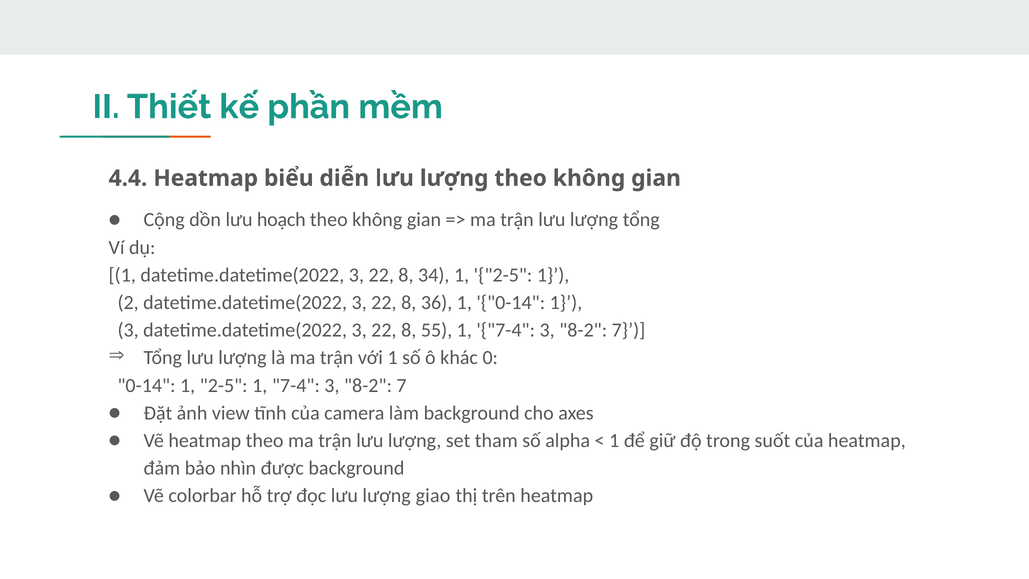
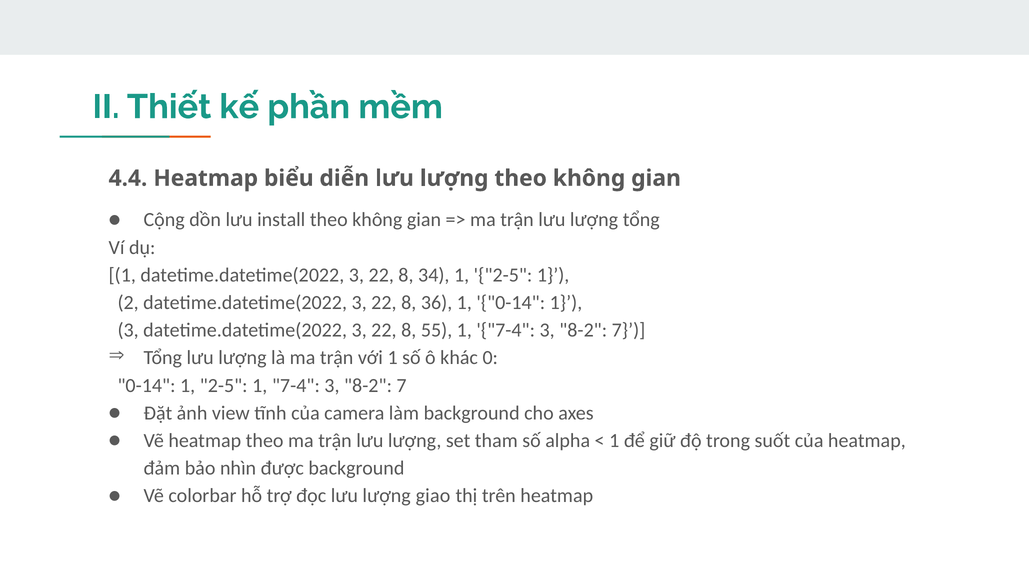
hoạch: hoạch -> install
